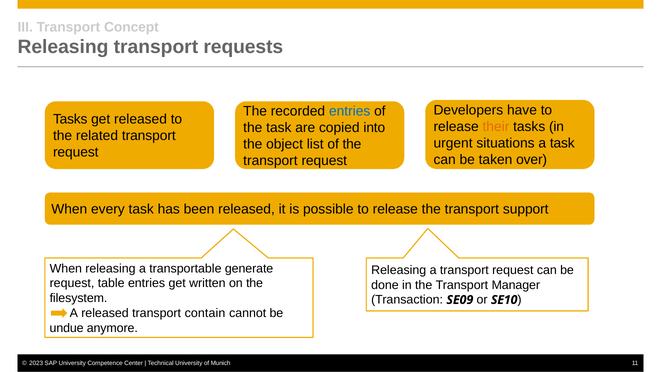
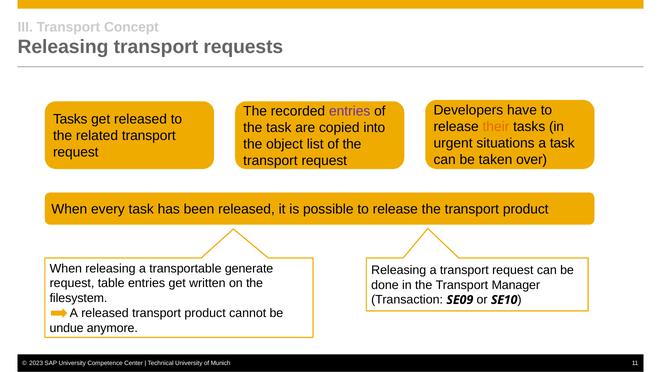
entries at (350, 111) colour: blue -> purple
the transport support: support -> product
released transport contain: contain -> product
